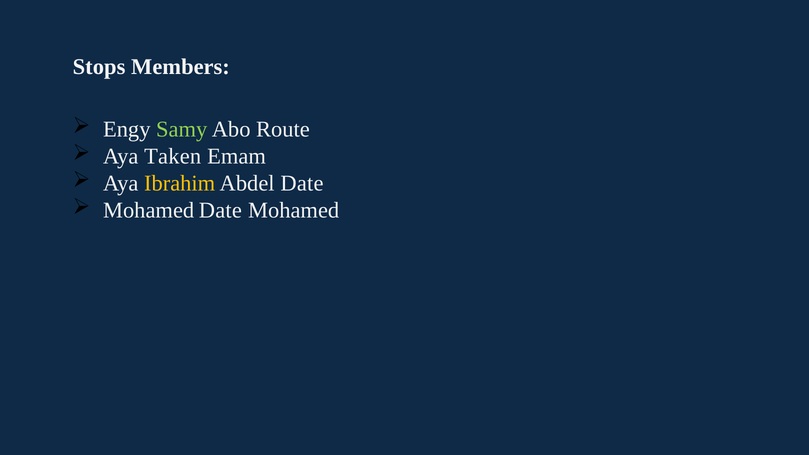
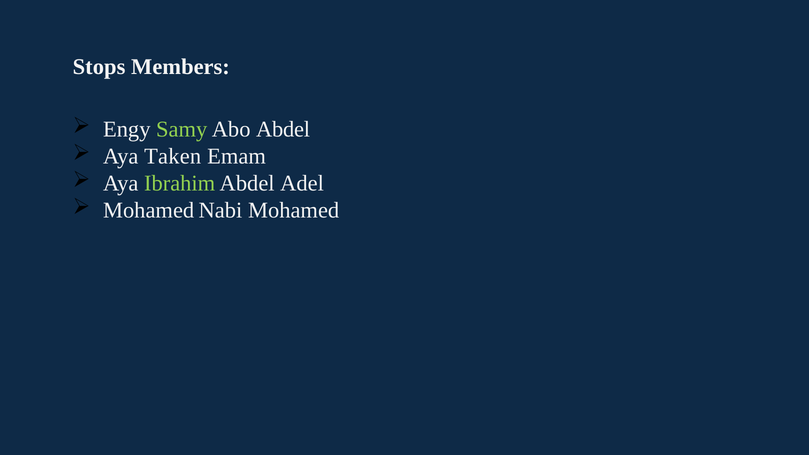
Abo Route: Route -> Abdel
Ibrahim colour: yellow -> light green
Abdel Date: Date -> Adel
Mohamed Date: Date -> Nabi
